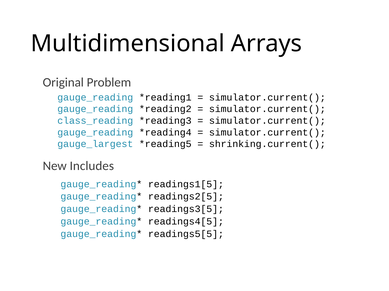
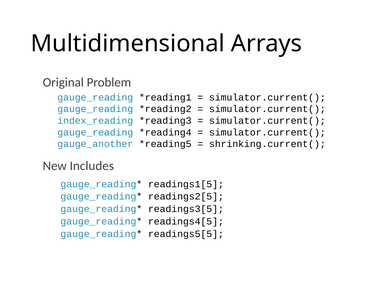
class_reading: class_reading -> index_reading
gauge_largest: gauge_largest -> gauge_another
